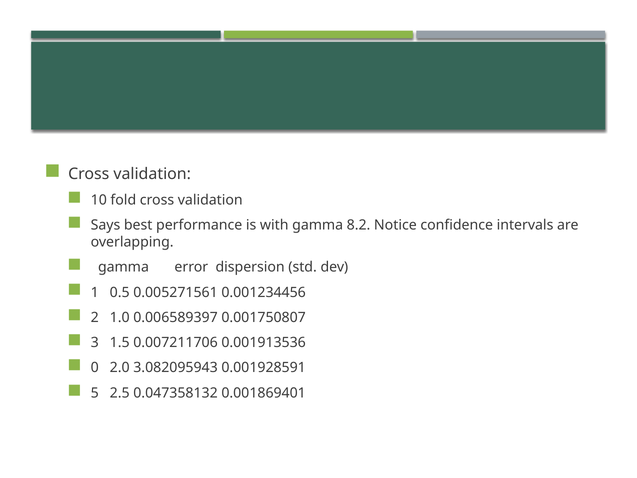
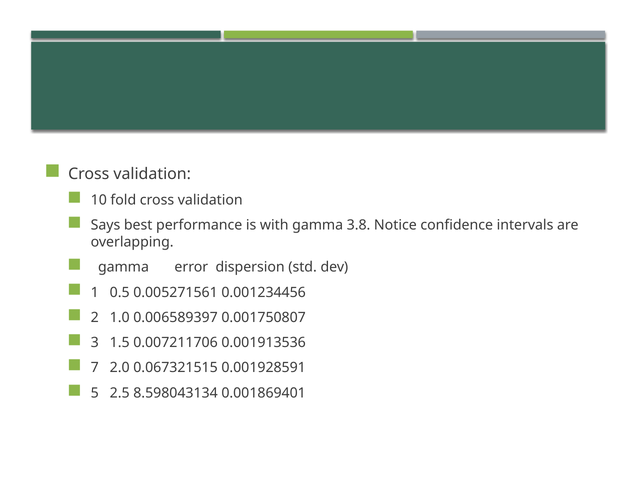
8.2: 8.2 -> 3.8
0: 0 -> 7
3.082095943: 3.082095943 -> 0.067321515
0.047358132: 0.047358132 -> 8.598043134
